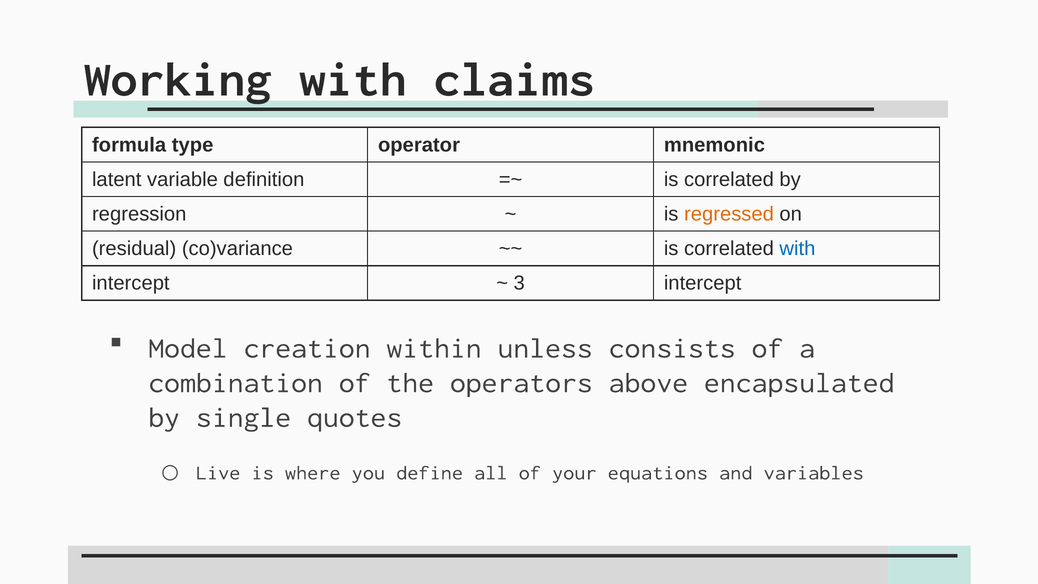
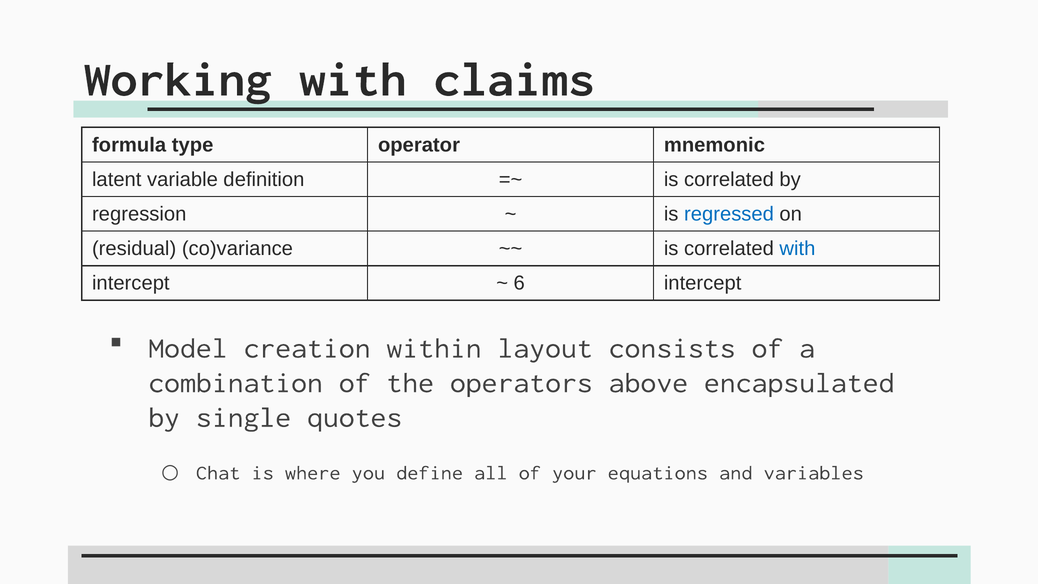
regressed colour: orange -> blue
3: 3 -> 6
unless: unless -> layout
Live: Live -> Chat
